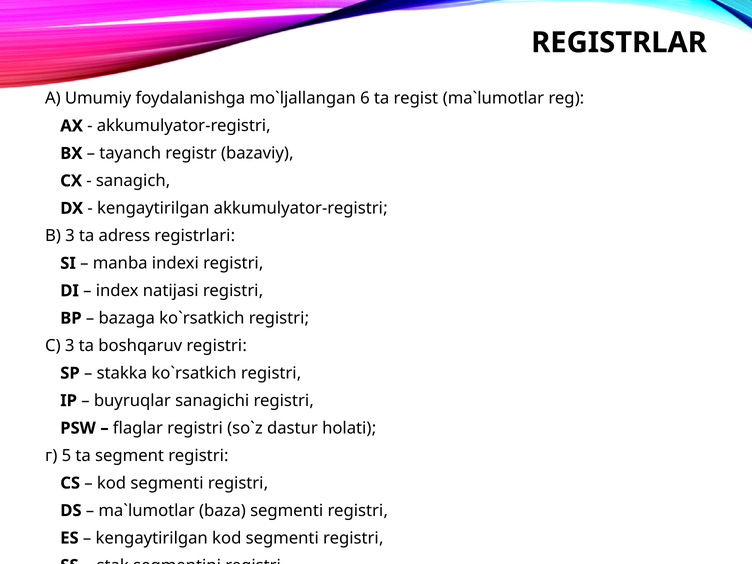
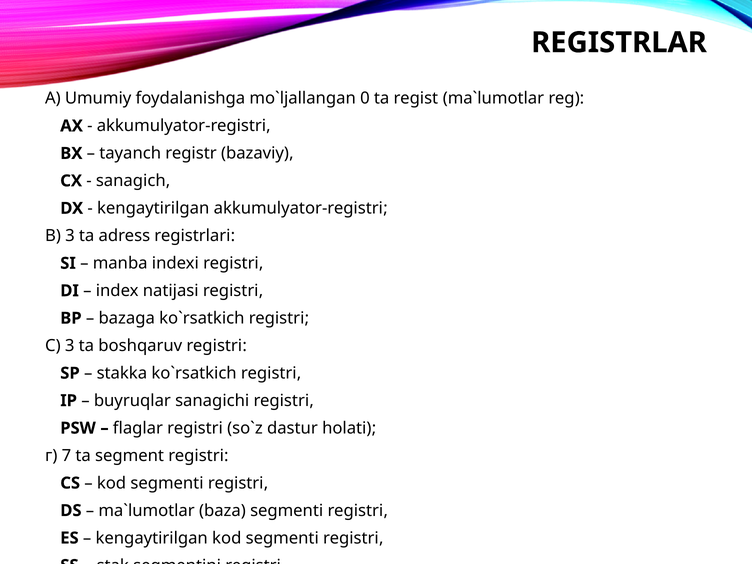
6: 6 -> 0
5: 5 -> 7
